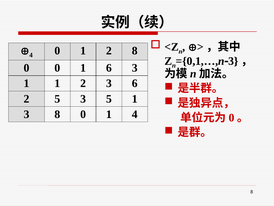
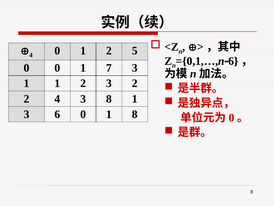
2 8: 8 -> 5
3 at (233, 61): 3 -> 6
1 6: 6 -> 7
3 6: 6 -> 2
2 5: 5 -> 4
3 5: 5 -> 8
3 8: 8 -> 6
1 4: 4 -> 8
